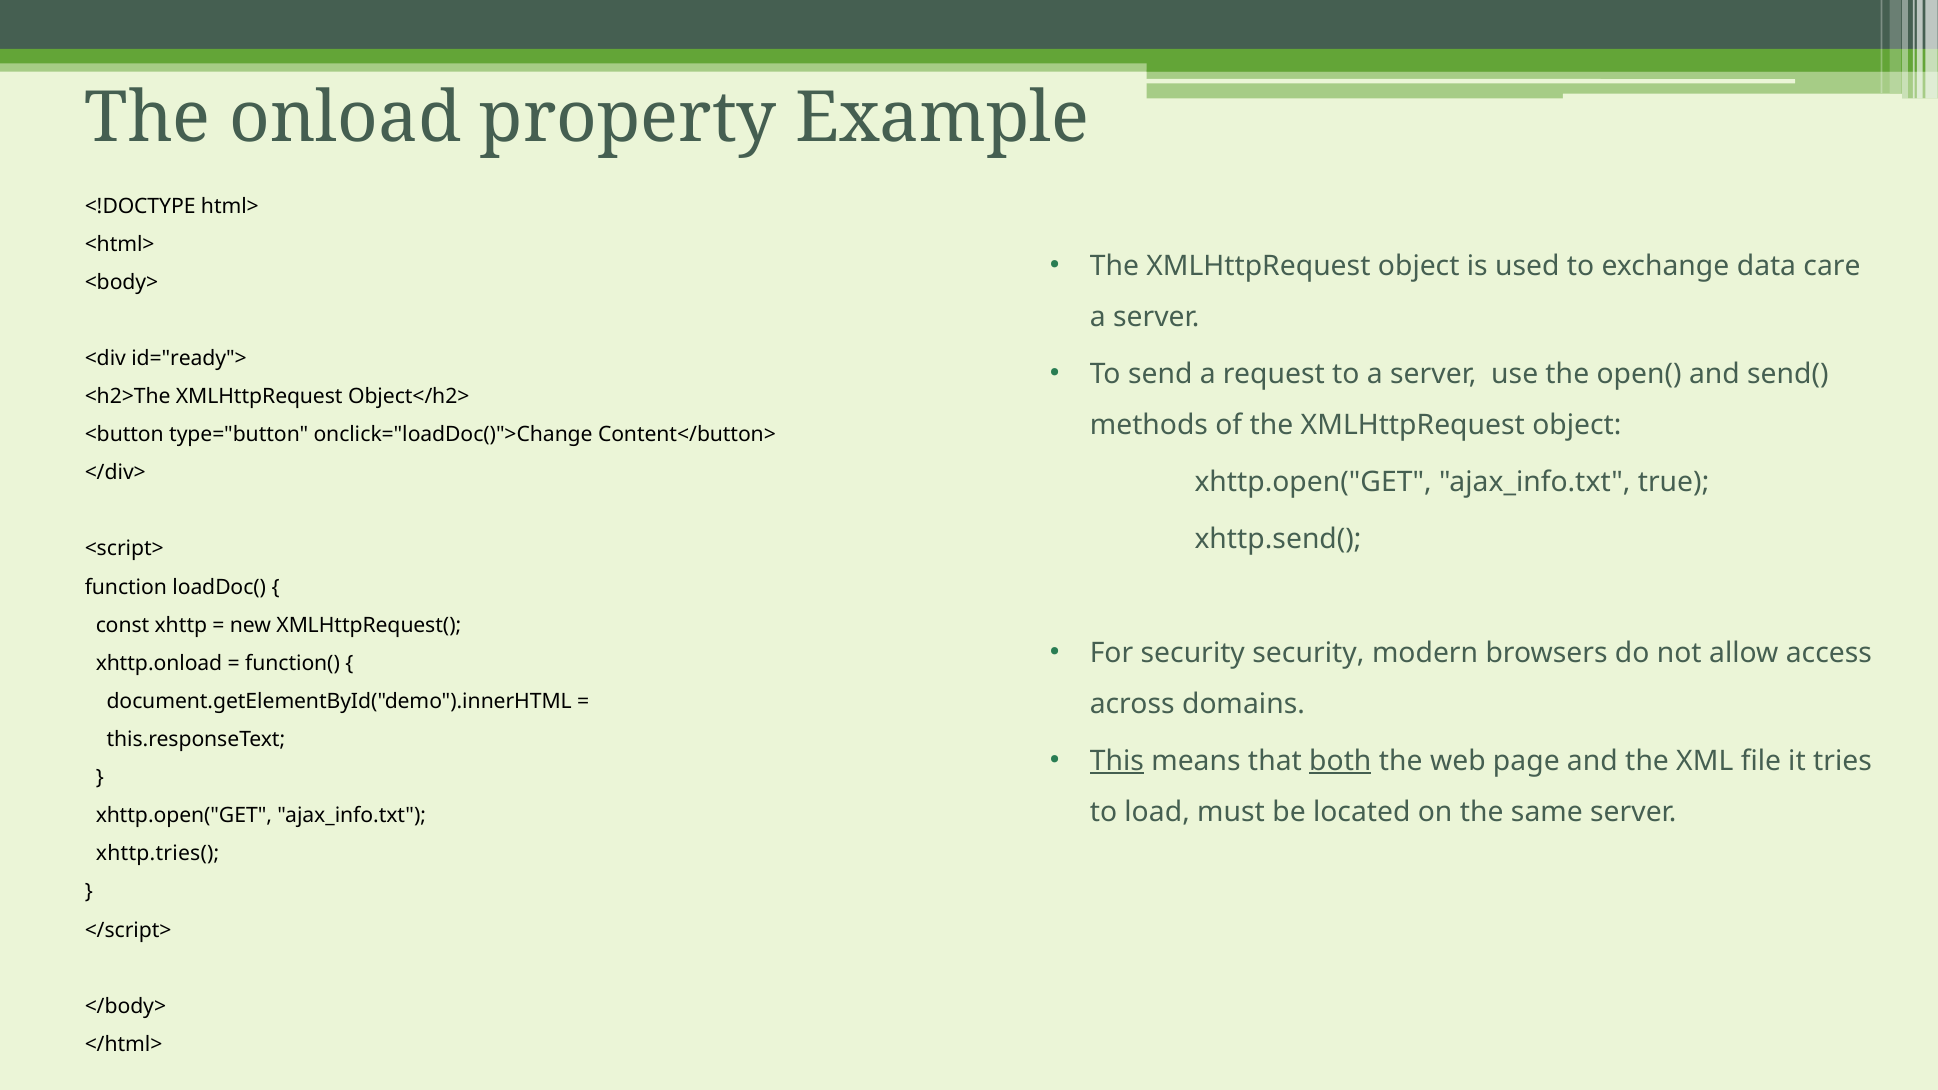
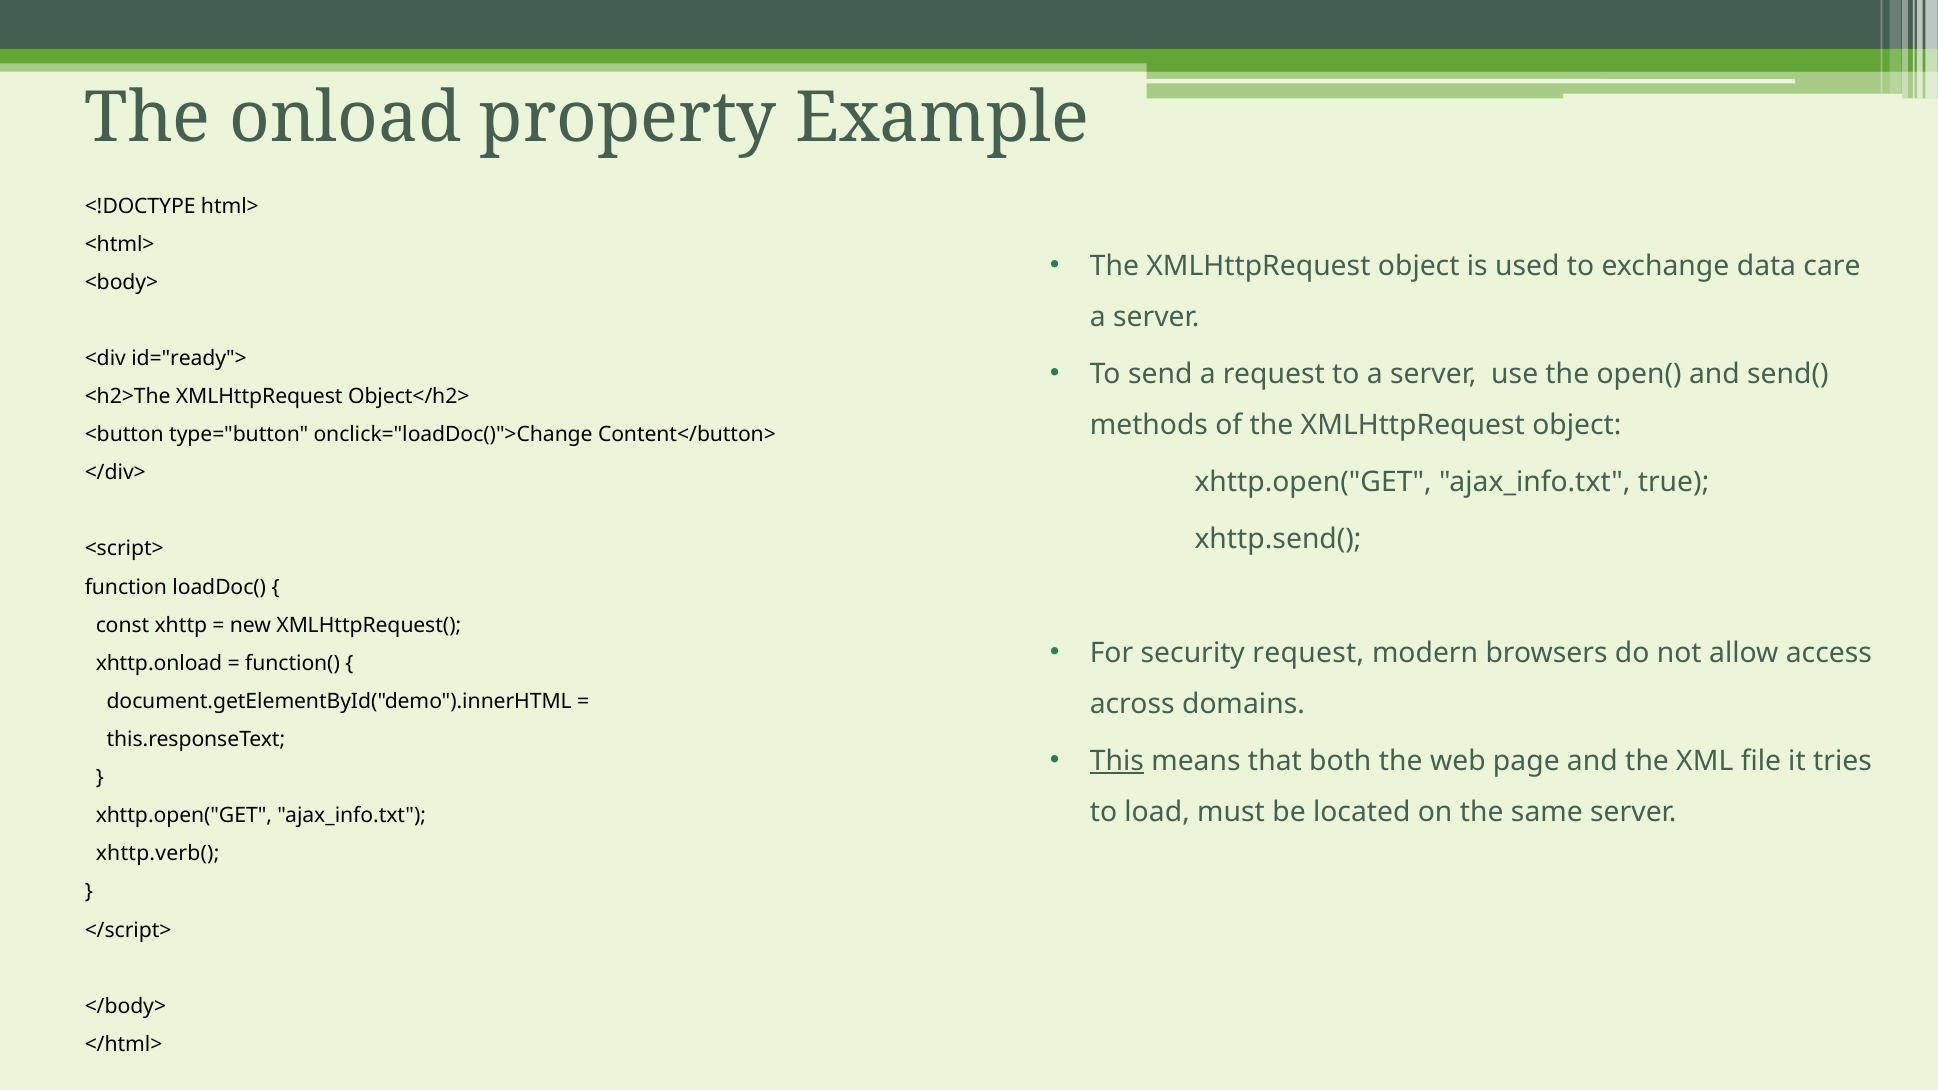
security security: security -> request
both underline: present -> none
xhttp.tries(: xhttp.tries( -> xhttp.verb(
